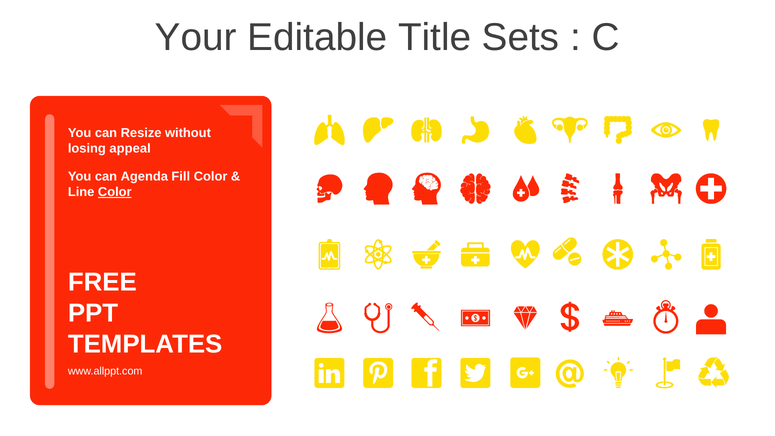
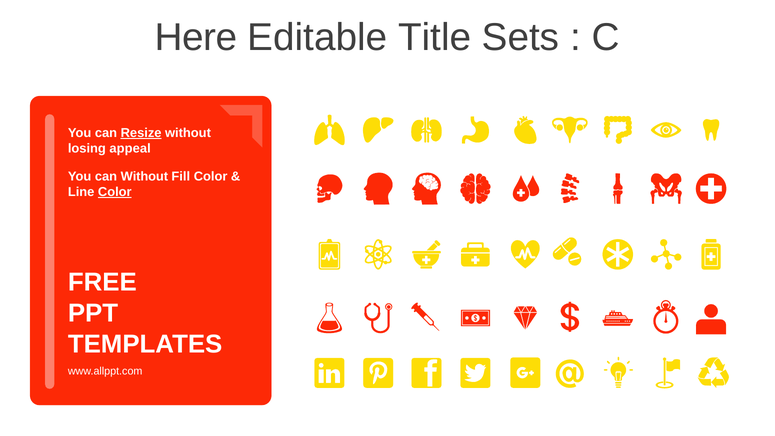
Your: Your -> Here
Resize underline: none -> present
can Agenda: Agenda -> Without
